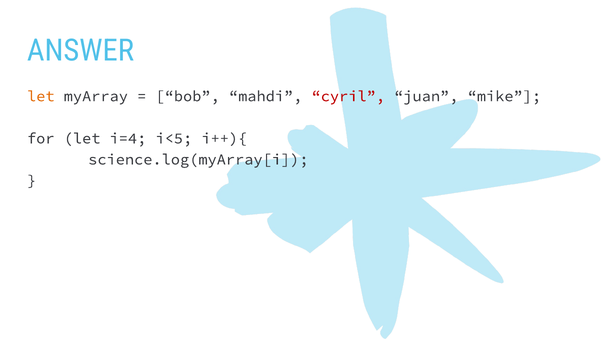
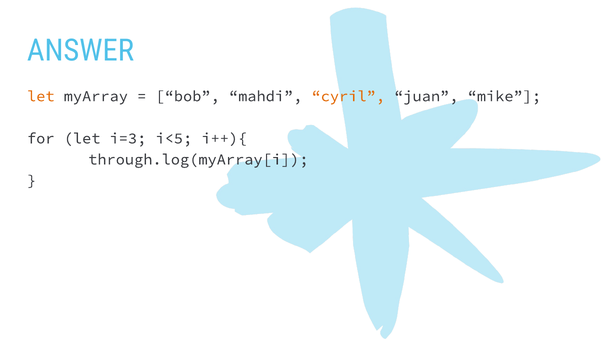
cyril colour: red -> orange
i=4: i=4 -> i=3
science.log(myArray[i: science.log(myArray[i -> through.log(myArray[i
